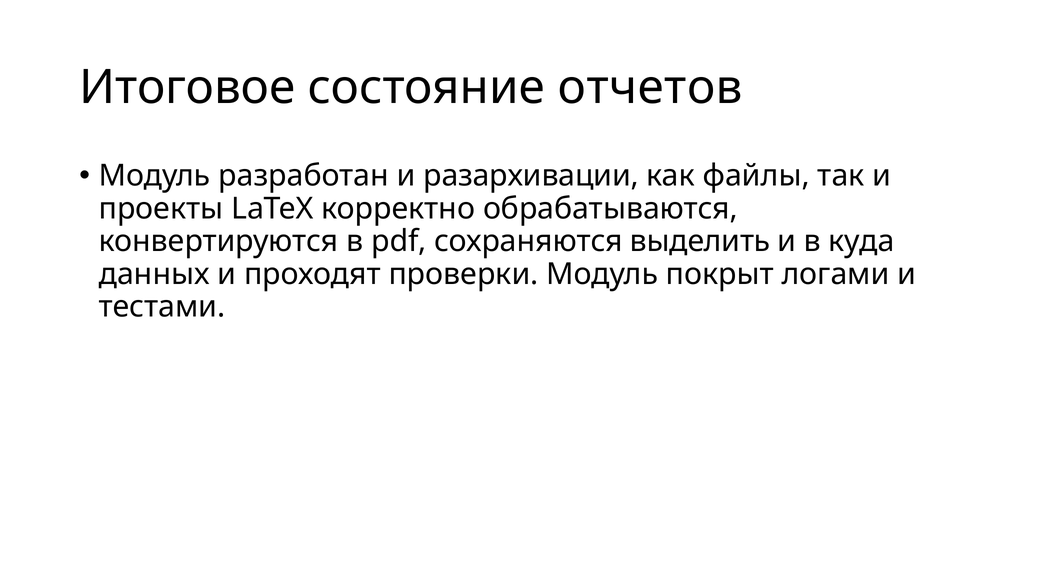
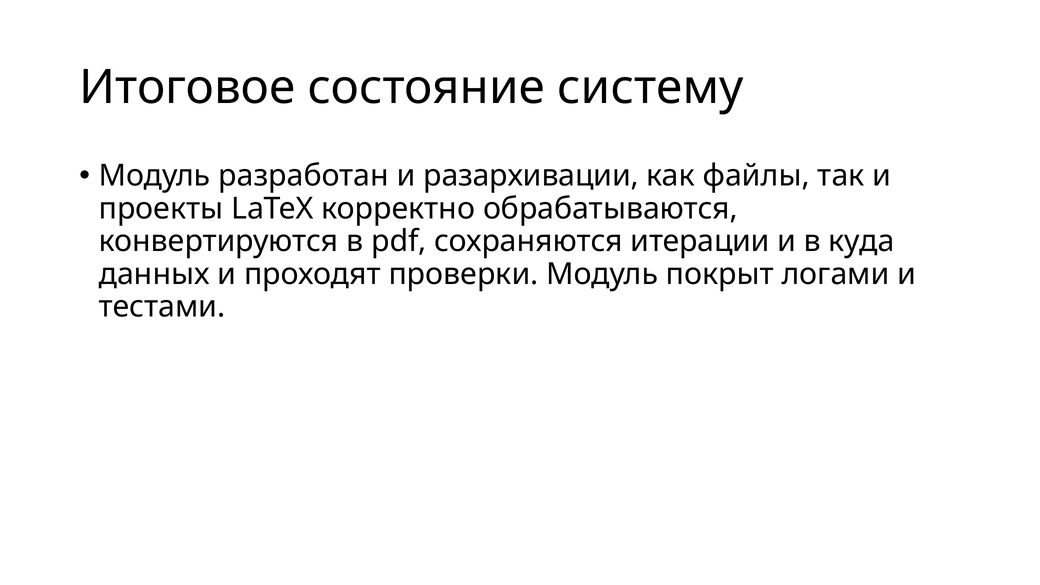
отчетов: отчетов -> систему
выделить: выделить -> итерации
